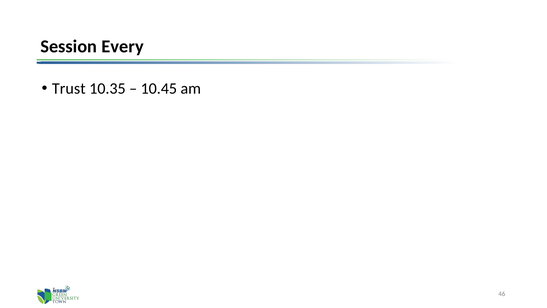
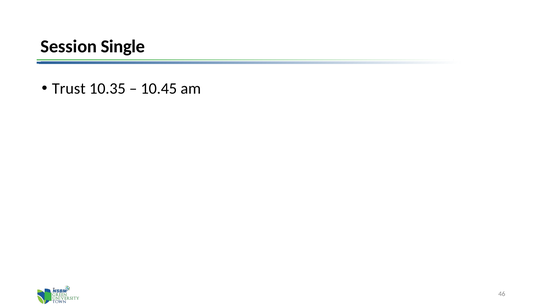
Every: Every -> Single
